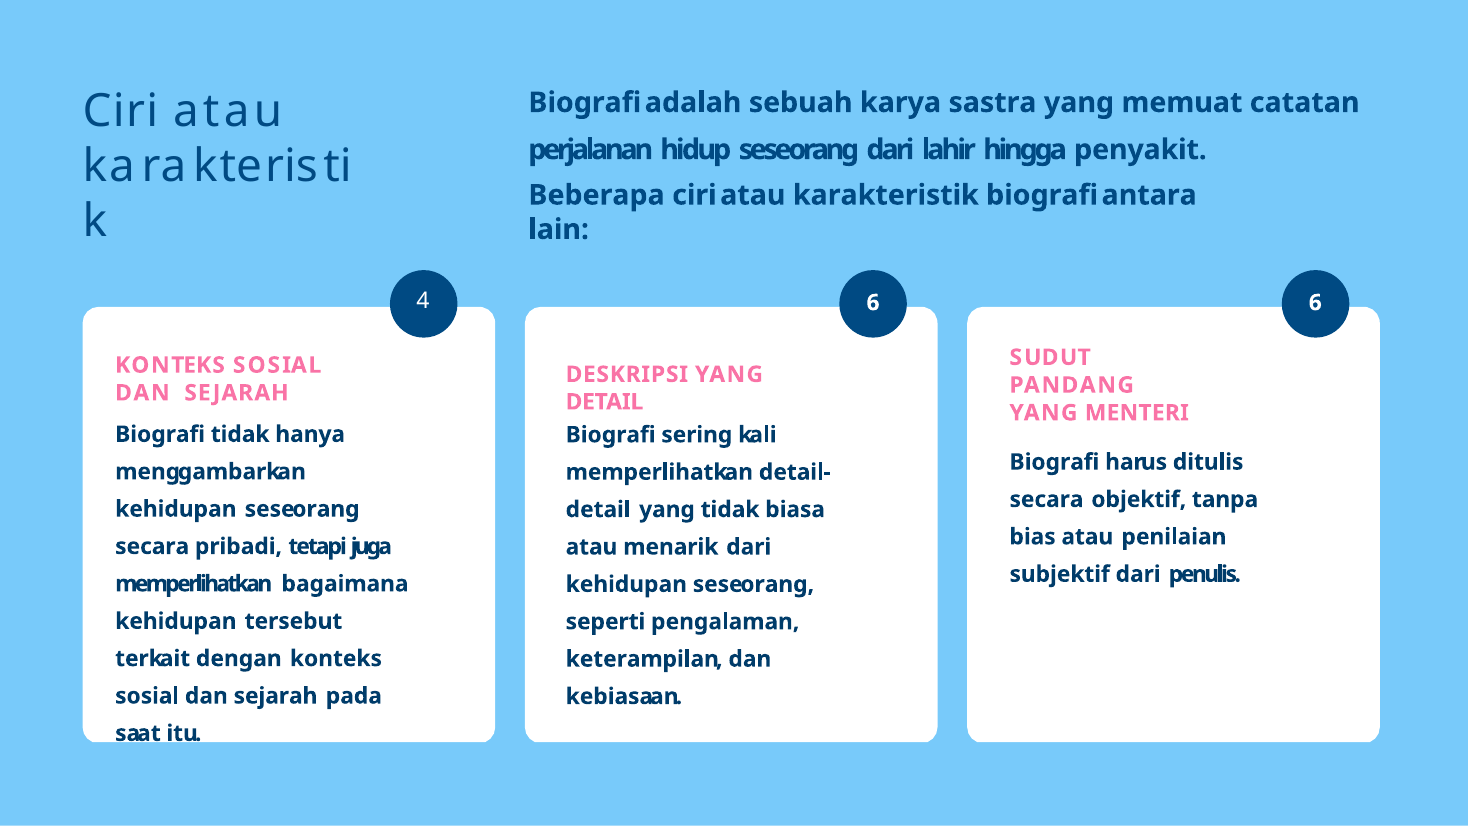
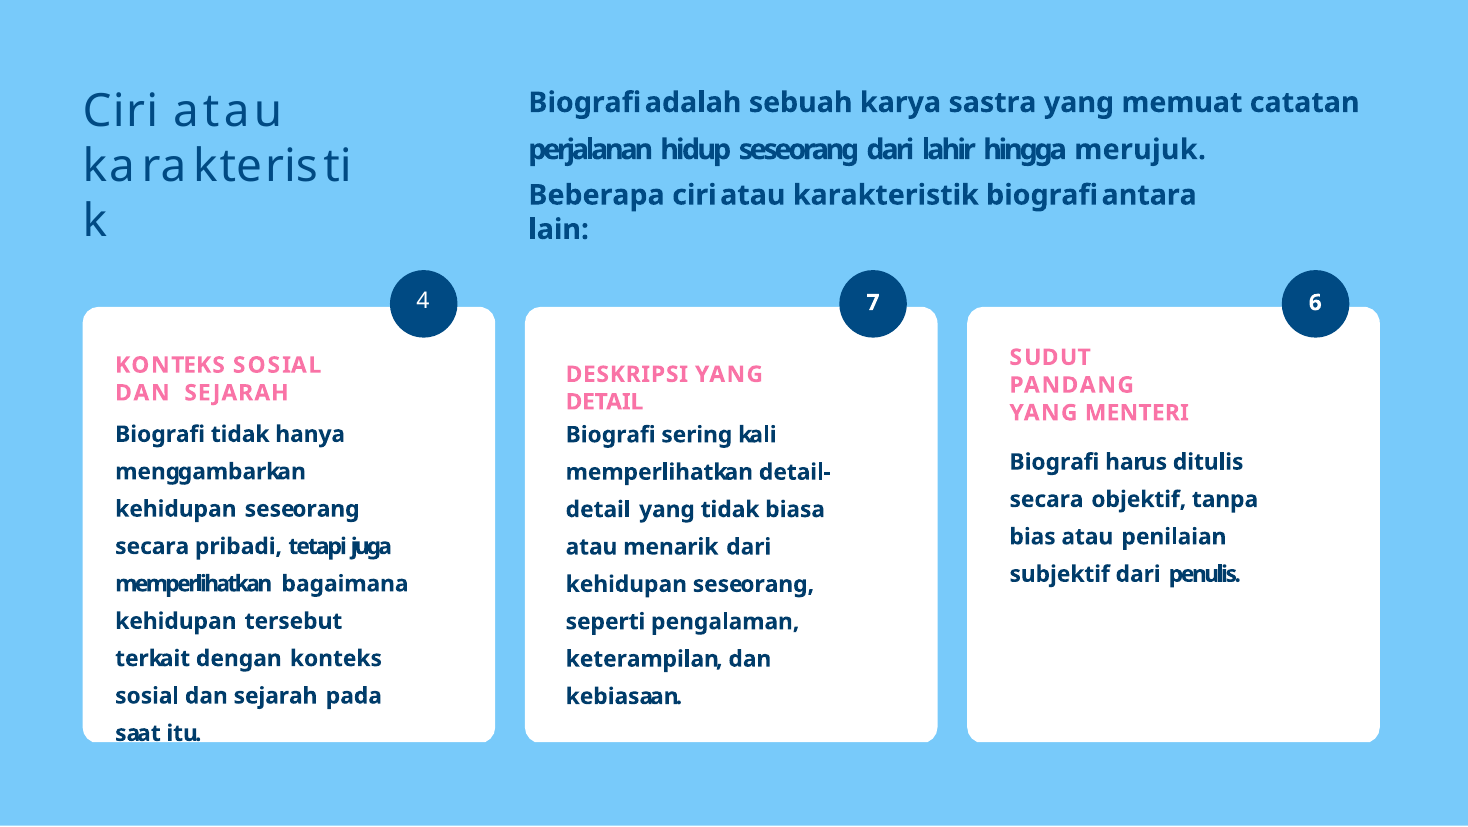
penyakit: penyakit -> merujuk
4 6: 6 -> 7
